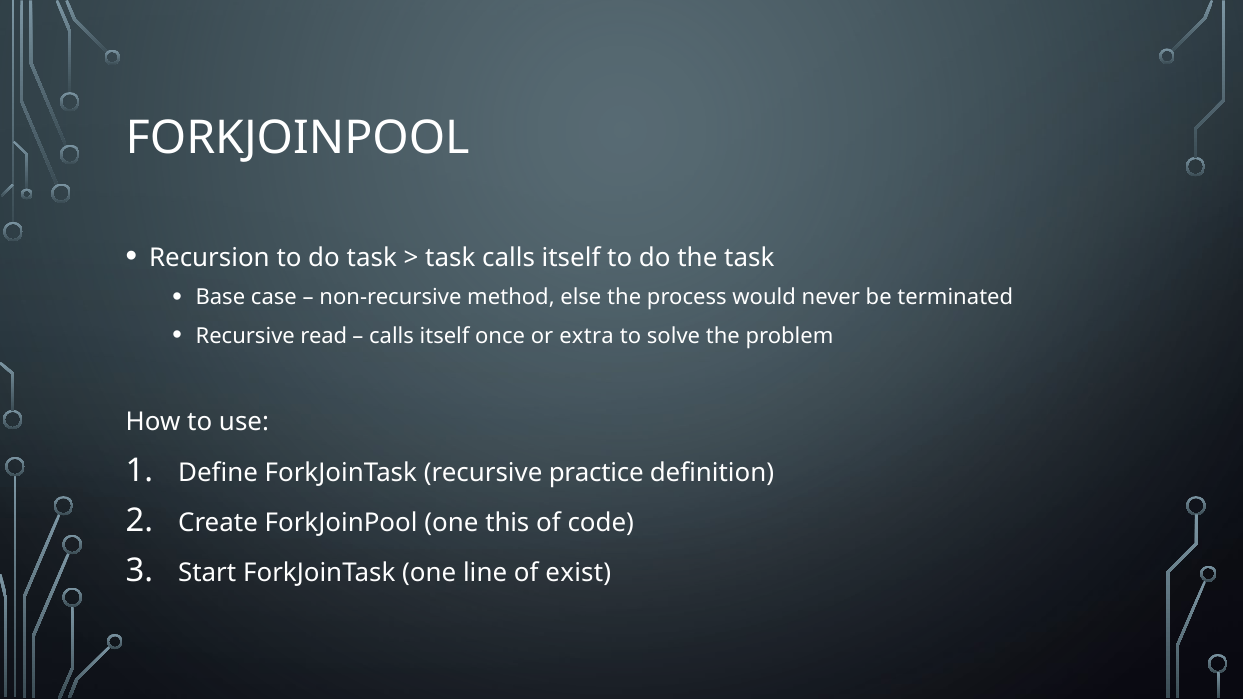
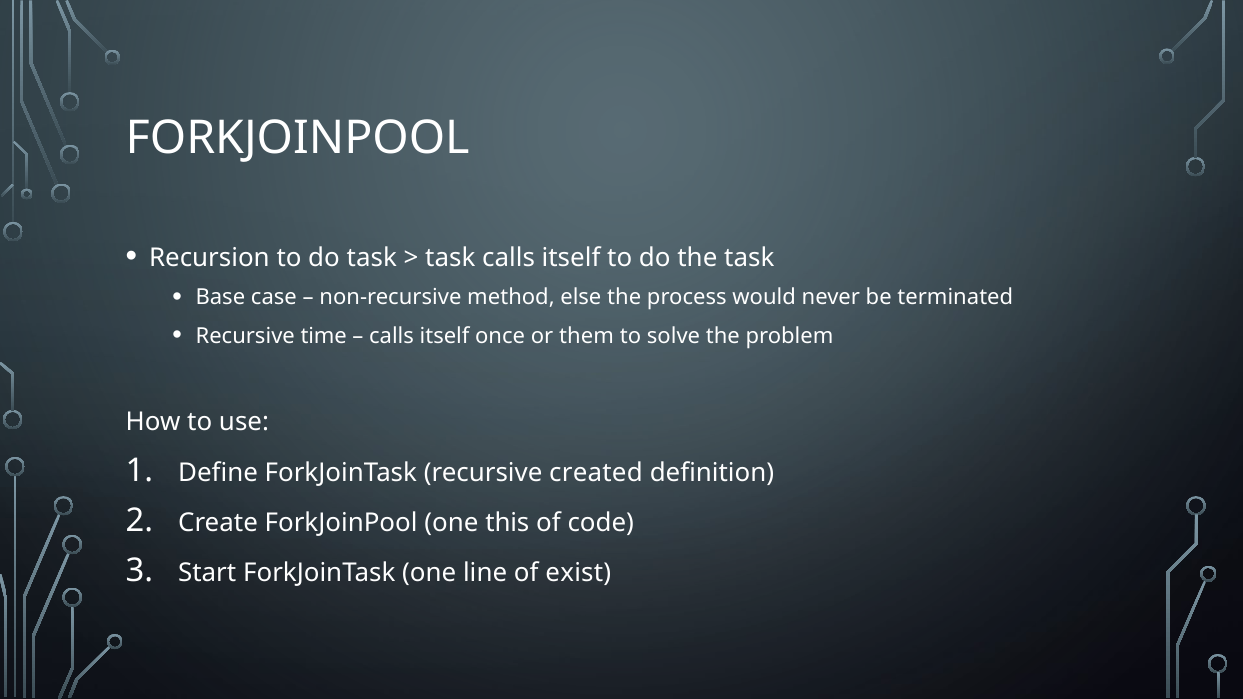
read: read -> time
extra: extra -> them
practice: practice -> created
